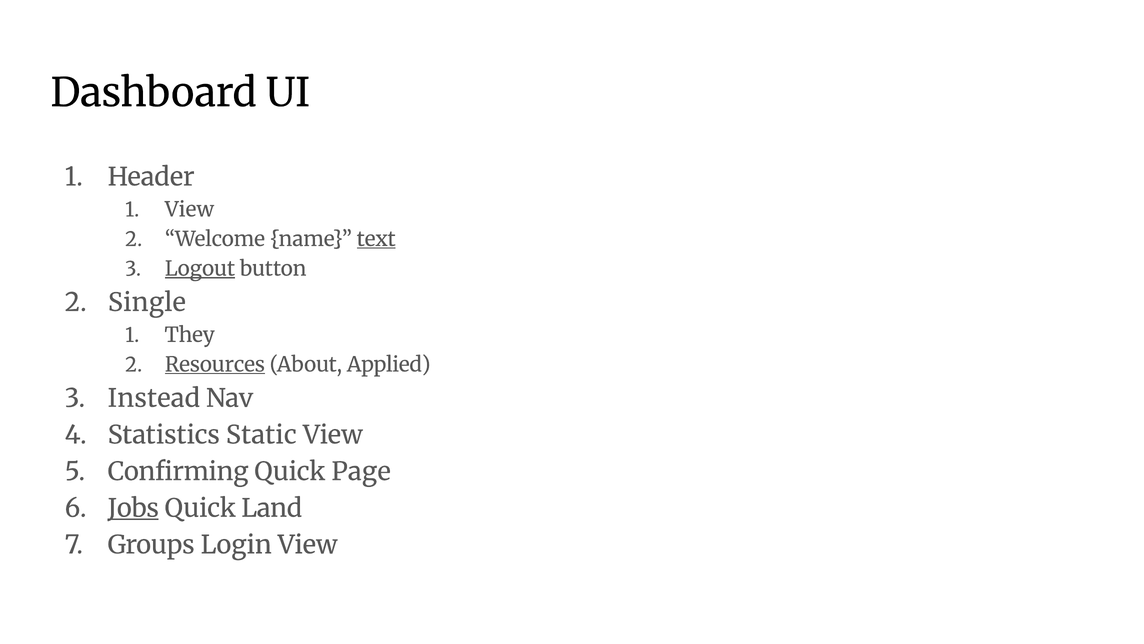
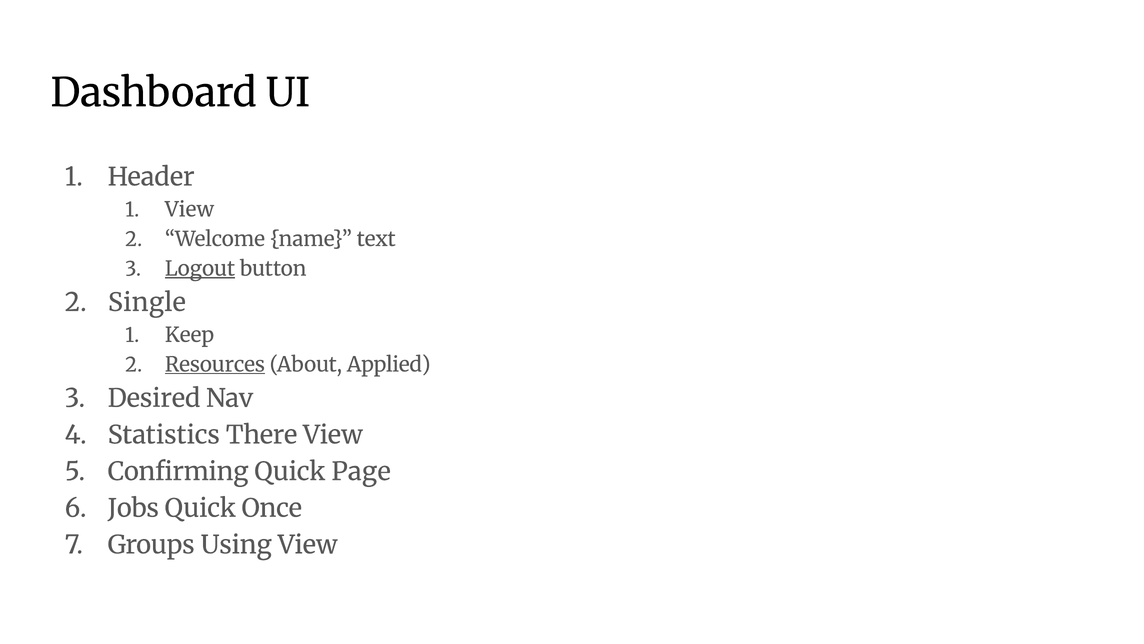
text underline: present -> none
They: They -> Keep
Instead: Instead -> Desired
Static: Static -> There
Jobs underline: present -> none
Land: Land -> Once
Login: Login -> Using
